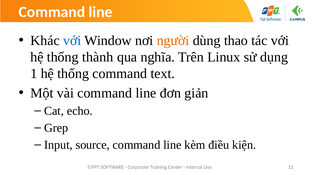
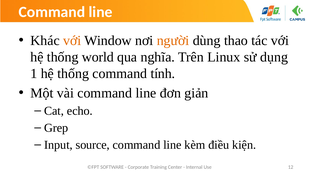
với at (72, 41) colour: blue -> orange
thành: thành -> world
text: text -> tính
